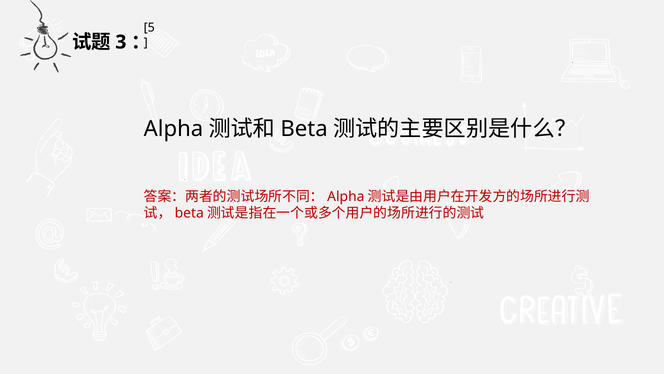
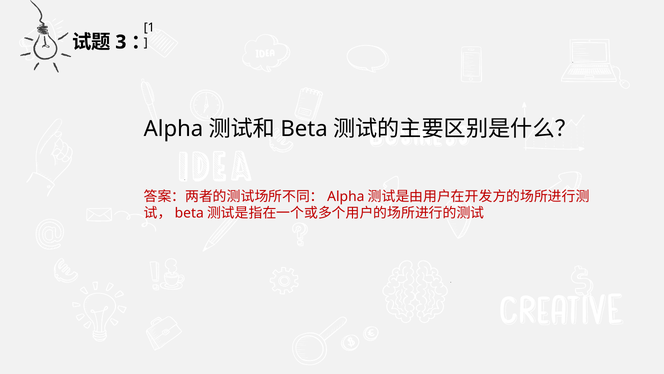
5: 5 -> 1
